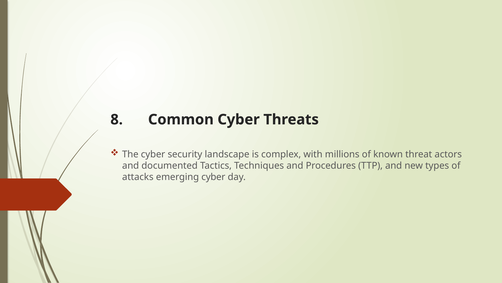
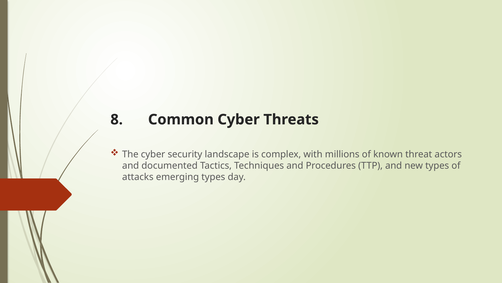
emerging cyber: cyber -> types
